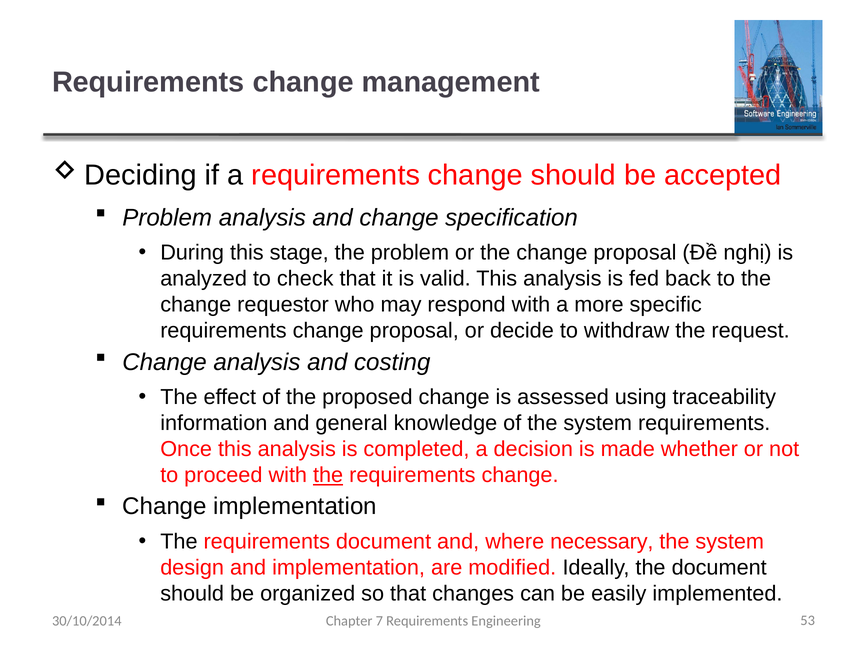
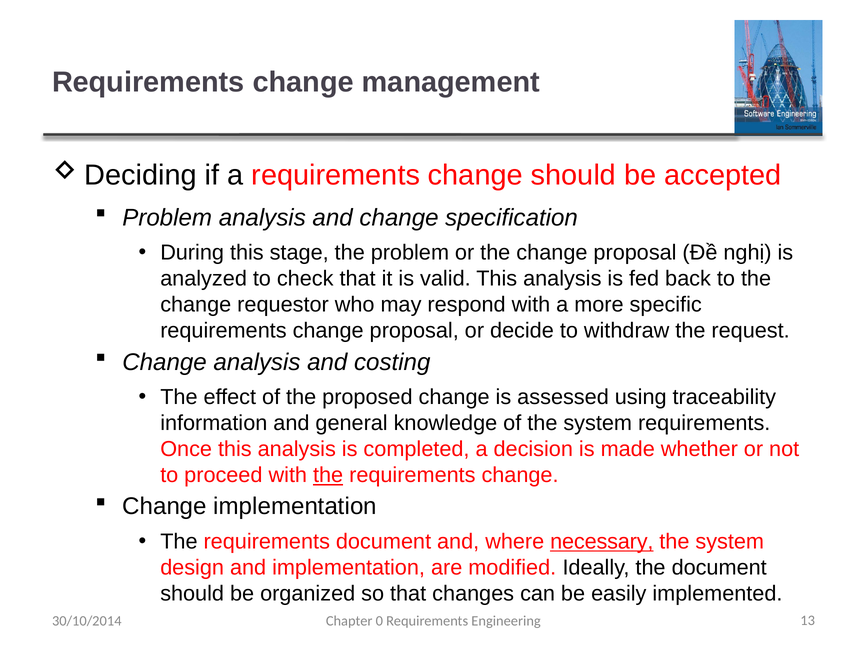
necessary underline: none -> present
7: 7 -> 0
53: 53 -> 13
